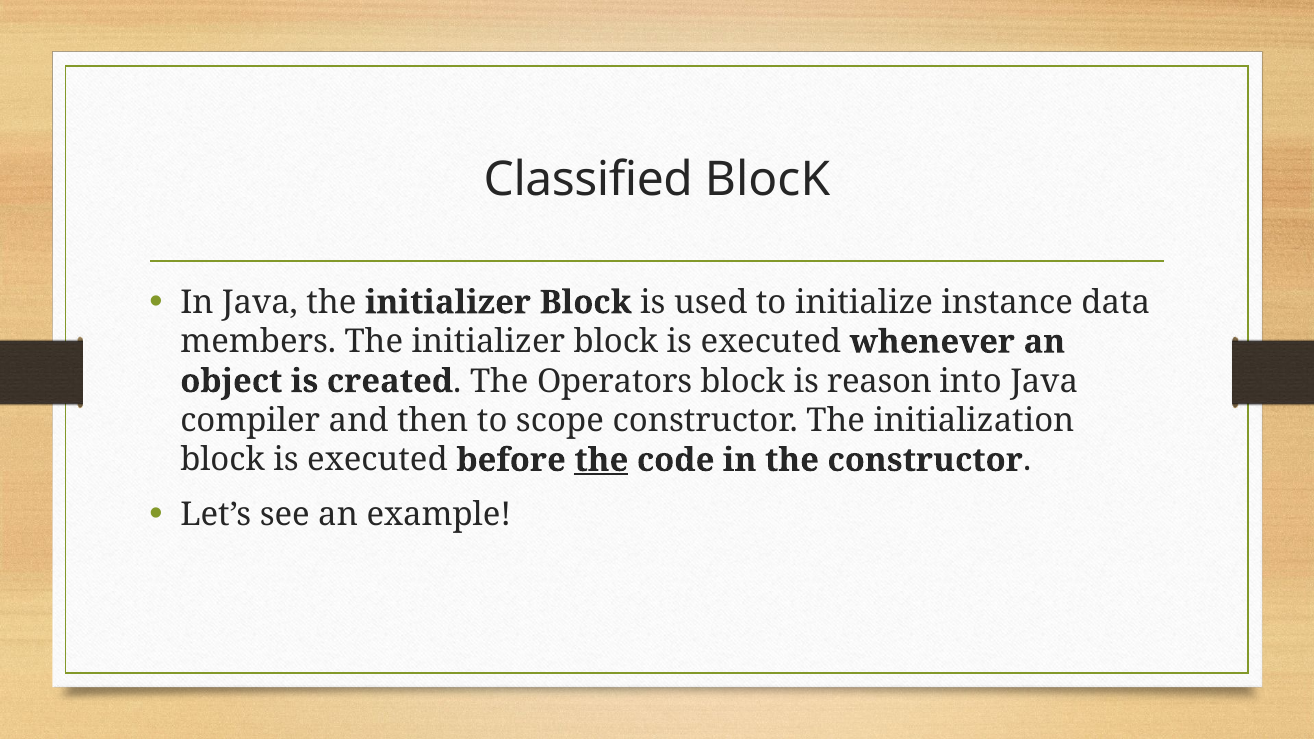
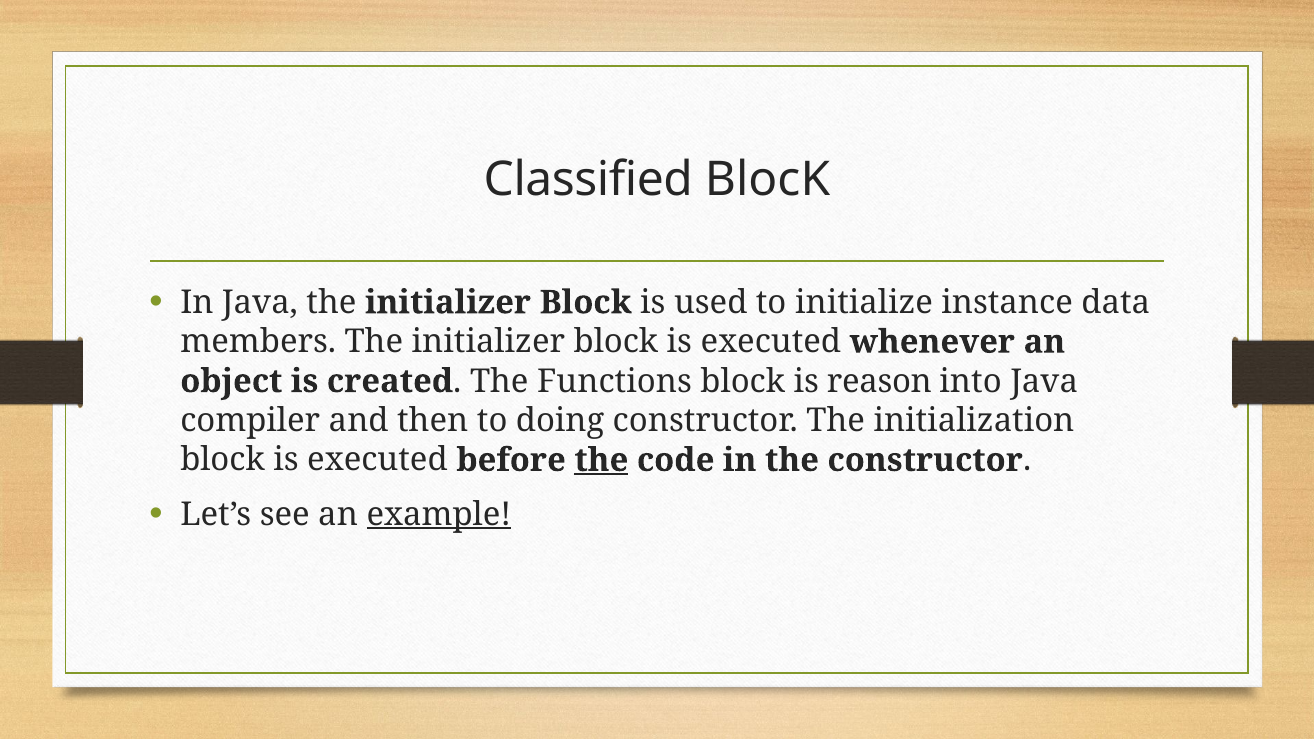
Operators: Operators -> Functions
scope: scope -> doing
example underline: none -> present
